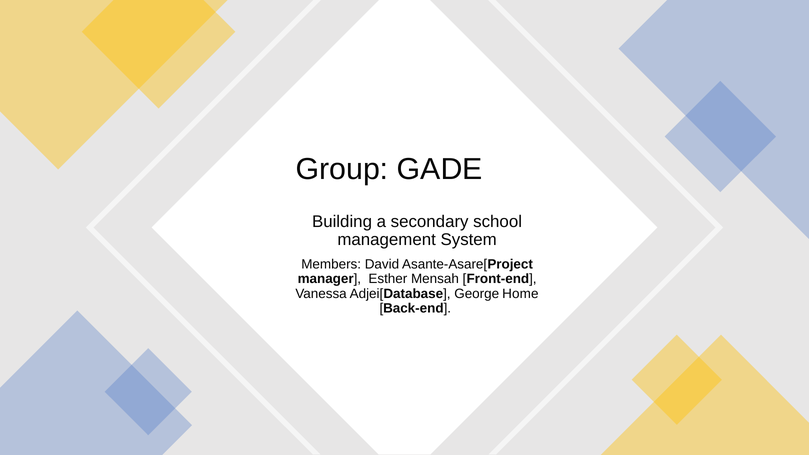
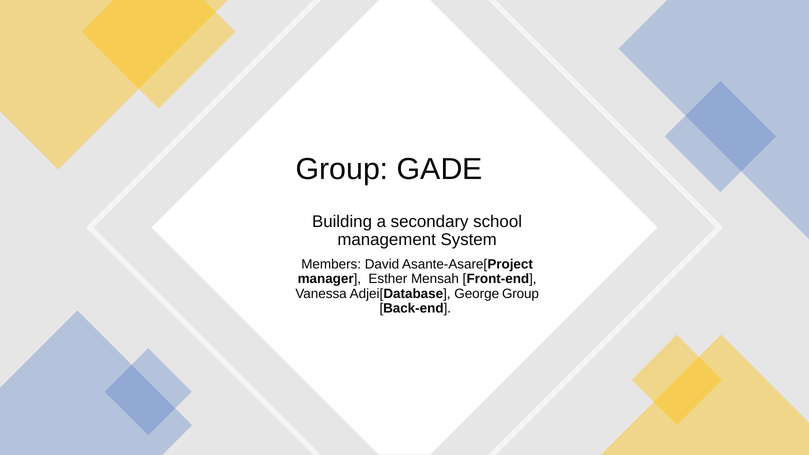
George Home: Home -> Group
